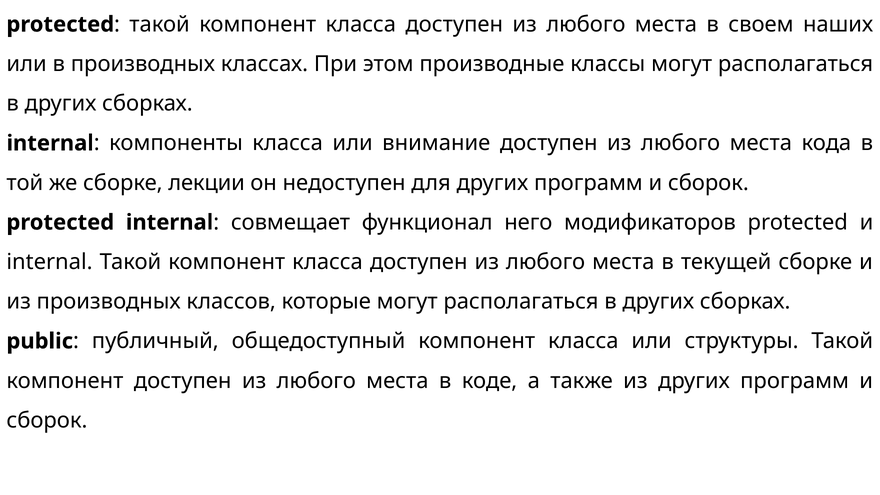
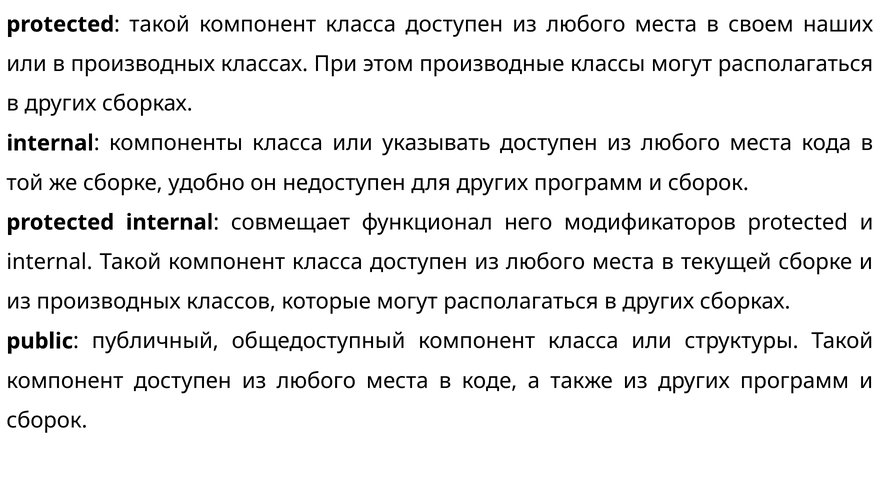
внимание: внимание -> указывать
лекции: лекции -> удобно
